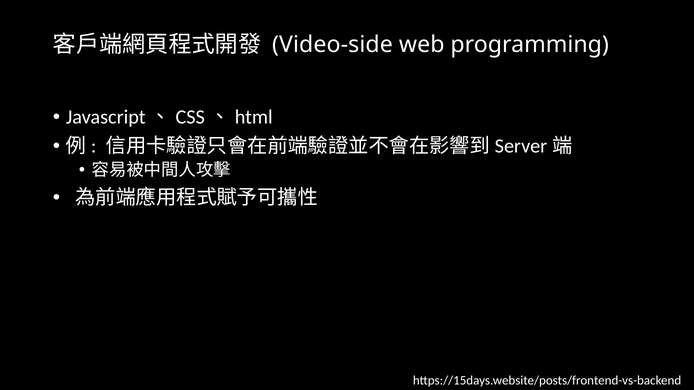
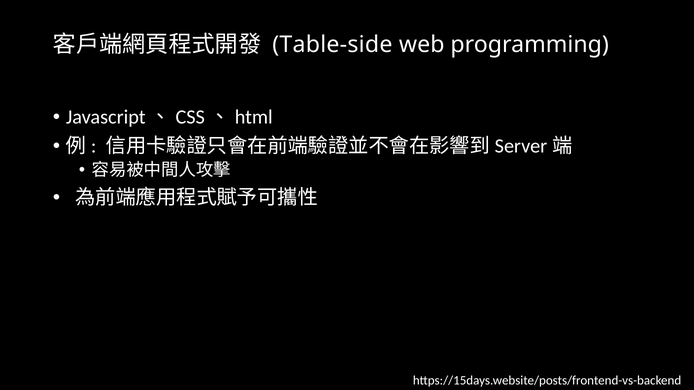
Video-side: Video-side -> Table-side
